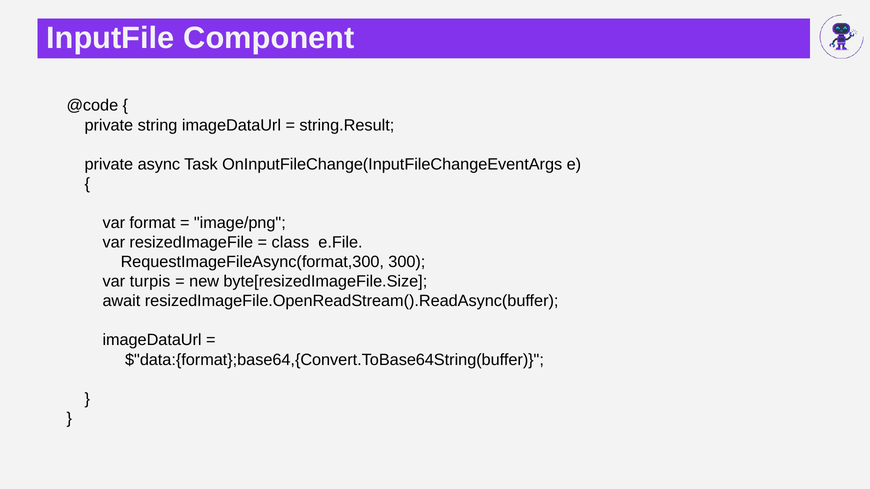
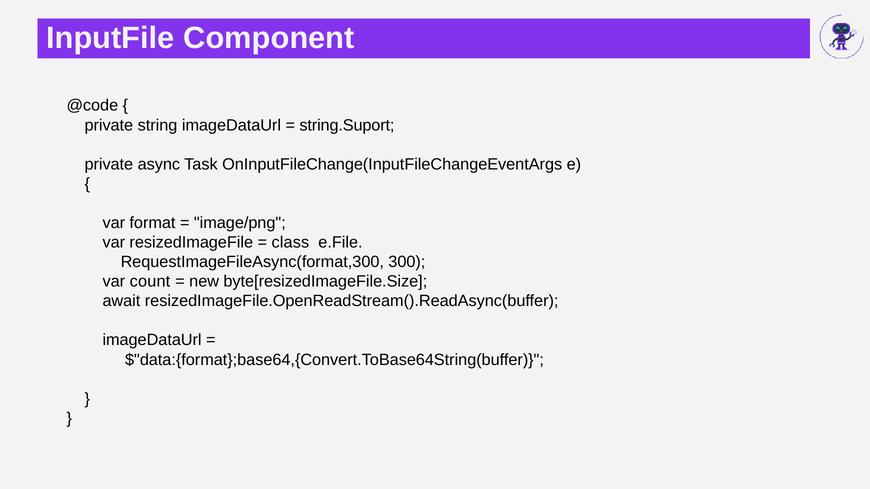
string.Result: string.Result -> string.Suport
turpis: turpis -> count
